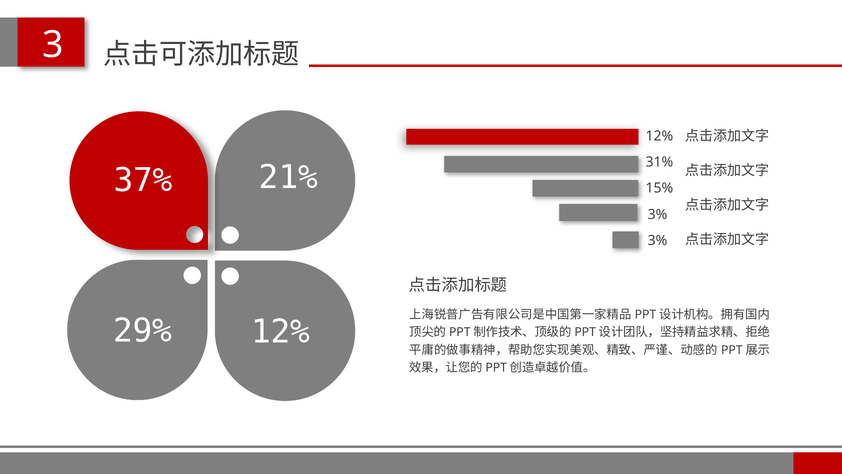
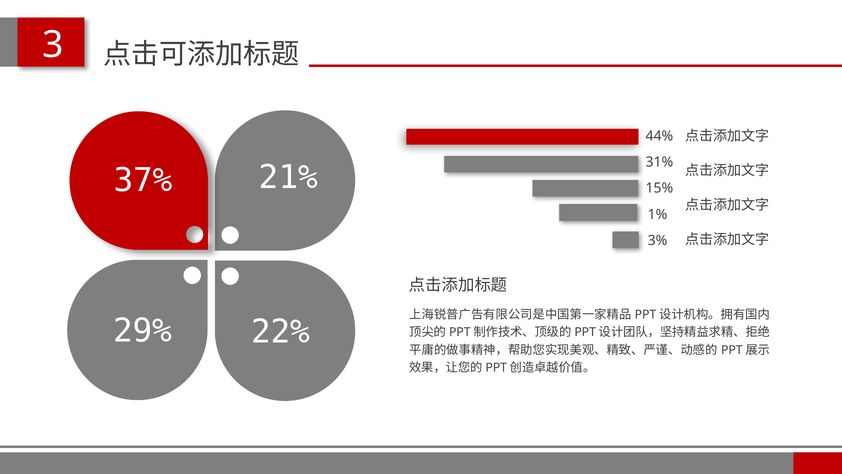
12% at (659, 136): 12% -> 44%
3% at (658, 214): 3% -> 1%
29% 12%: 12% -> 22%
